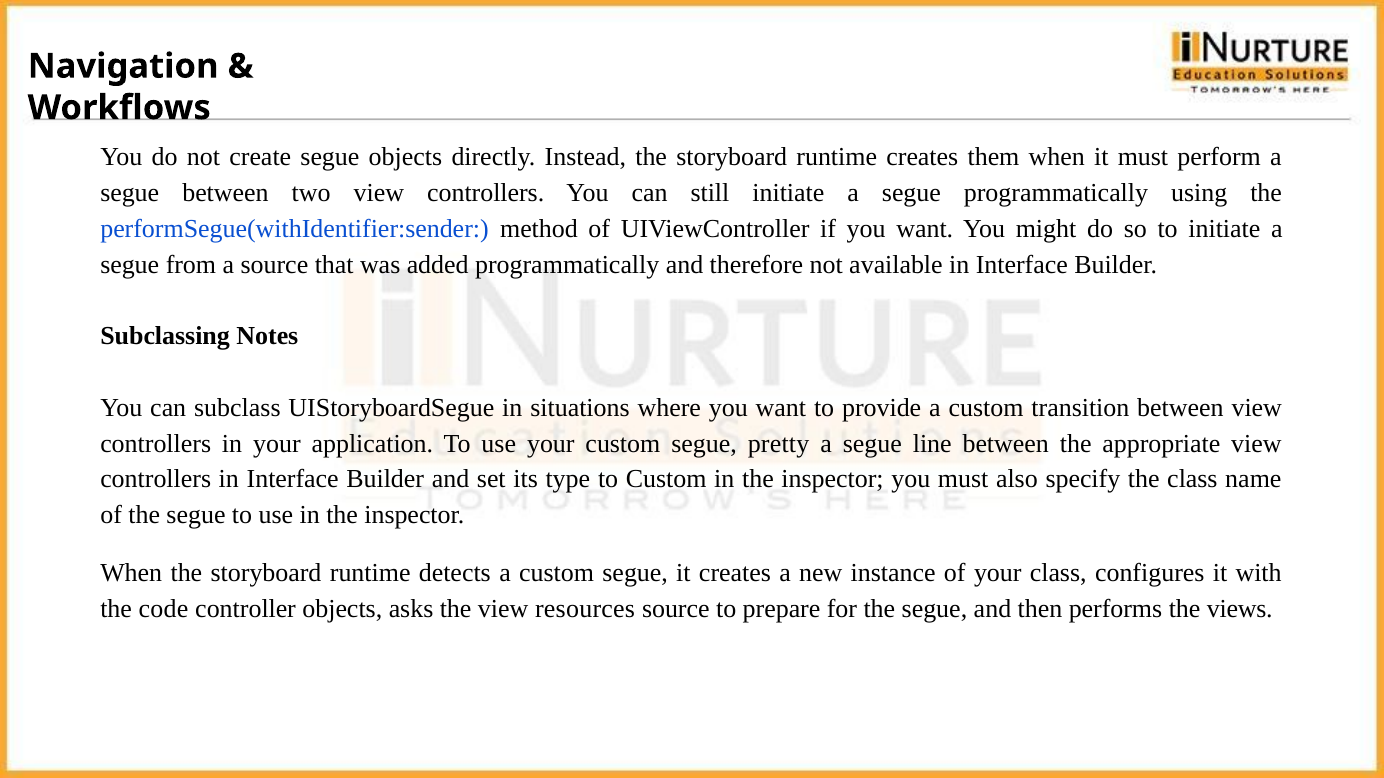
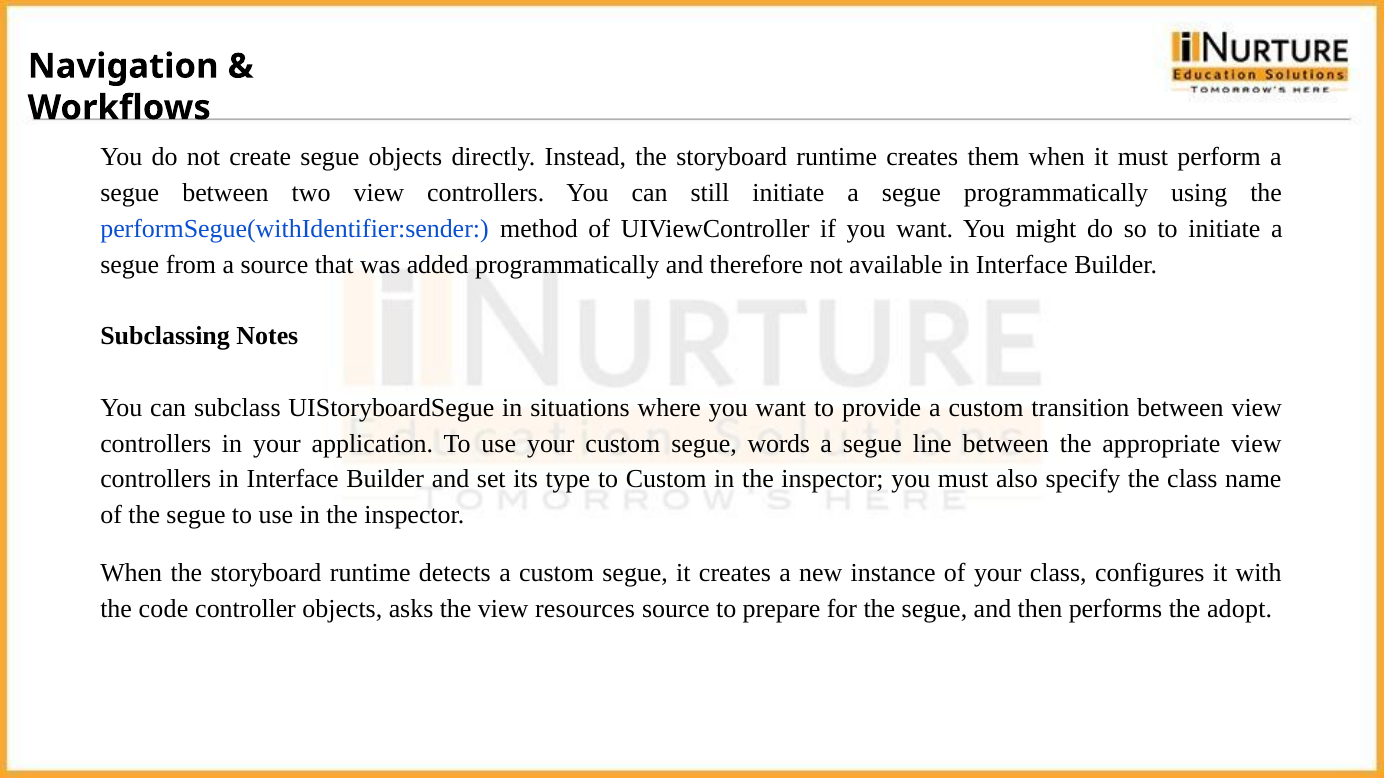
pretty: pretty -> words
views: views -> adopt
